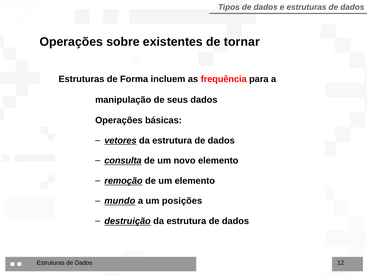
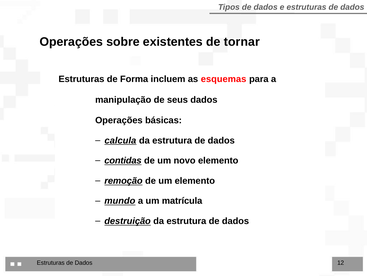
frequência: frequência -> esquemas
vetores: vetores -> calcula
consulta: consulta -> contidas
posições: posições -> matrícula
